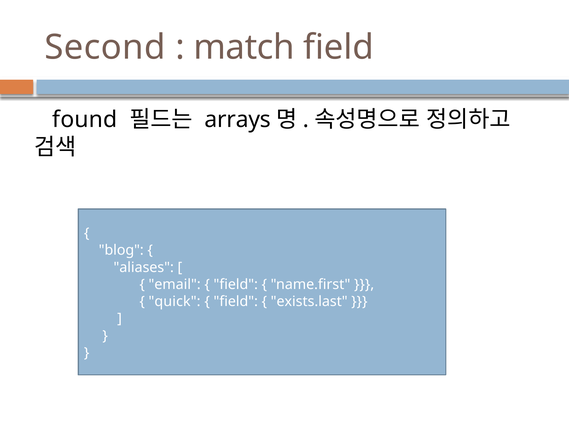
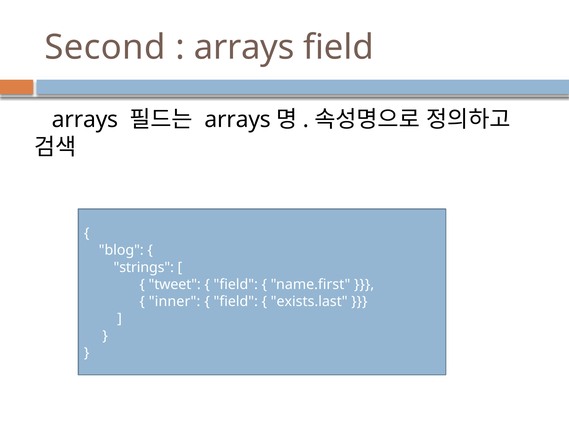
match at (244, 47): match -> arrays
found at (85, 120): found -> arrays
aliases: aliases -> strings
email: email -> tweet
quick: quick -> inner
